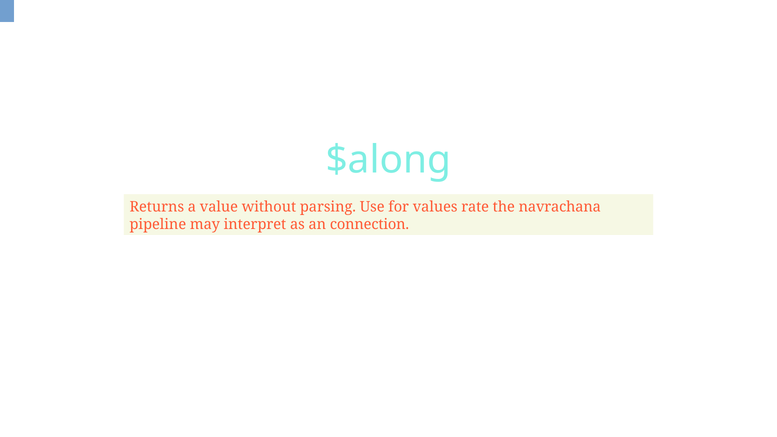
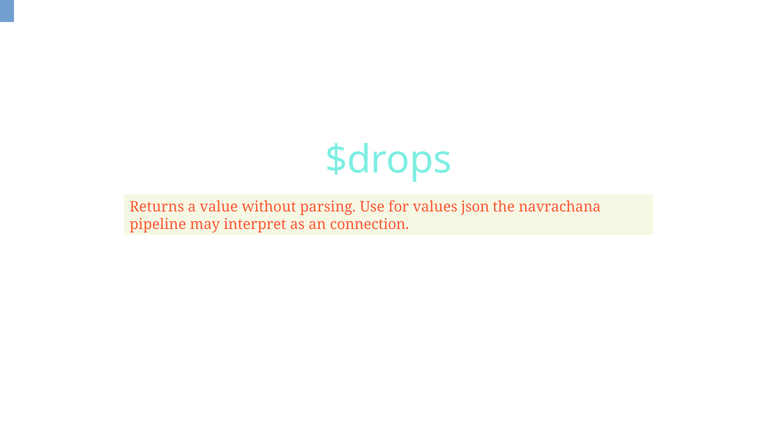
$along: $along -> $drops
rate: rate -> json
